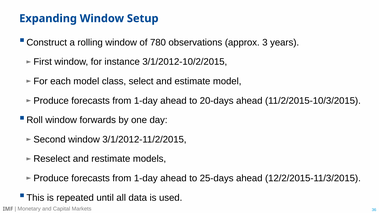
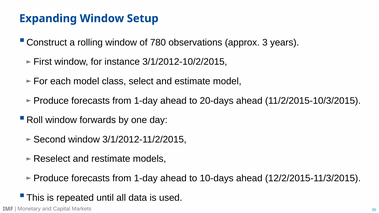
25-days: 25-days -> 10-days
